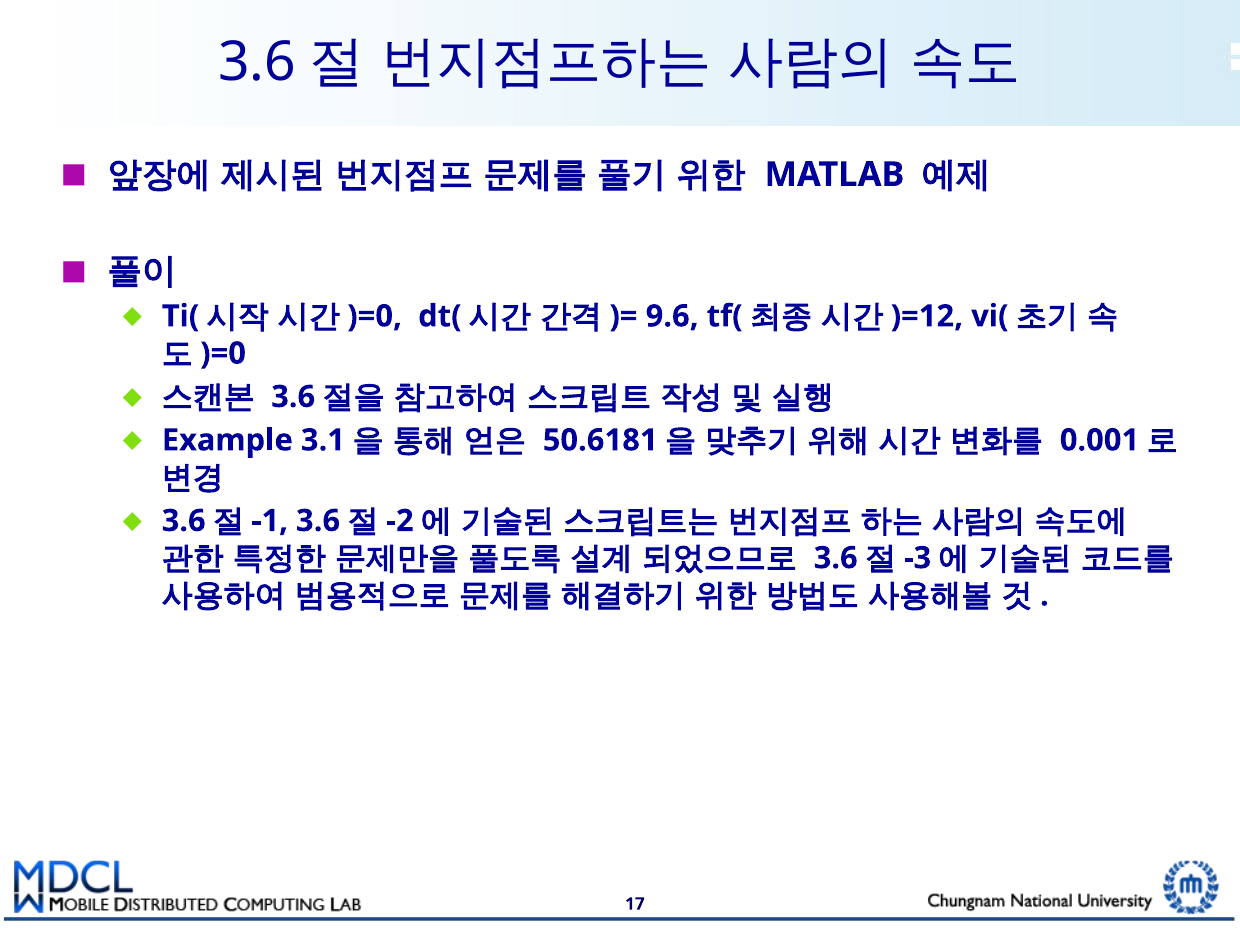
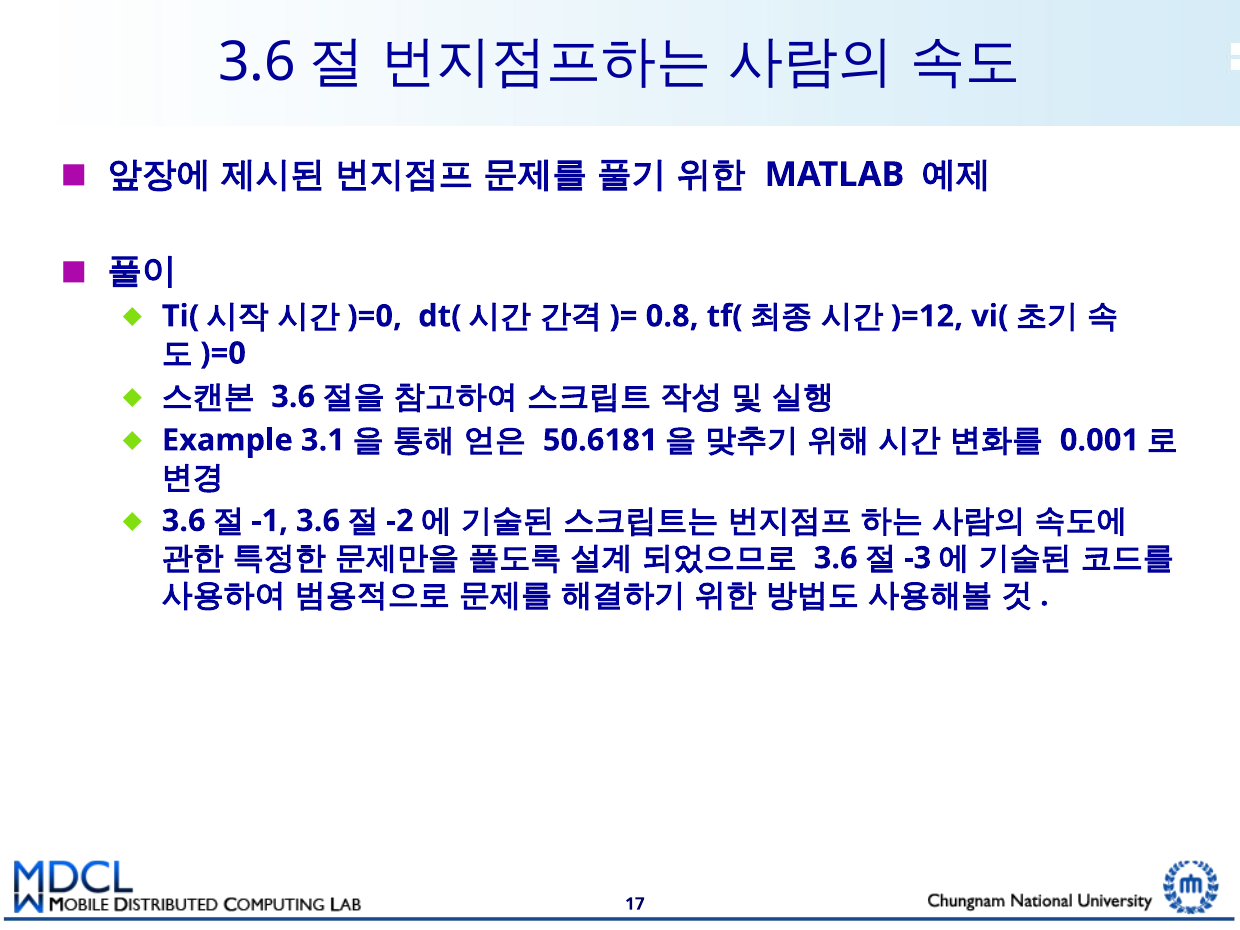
9.6: 9.6 -> 0.8
